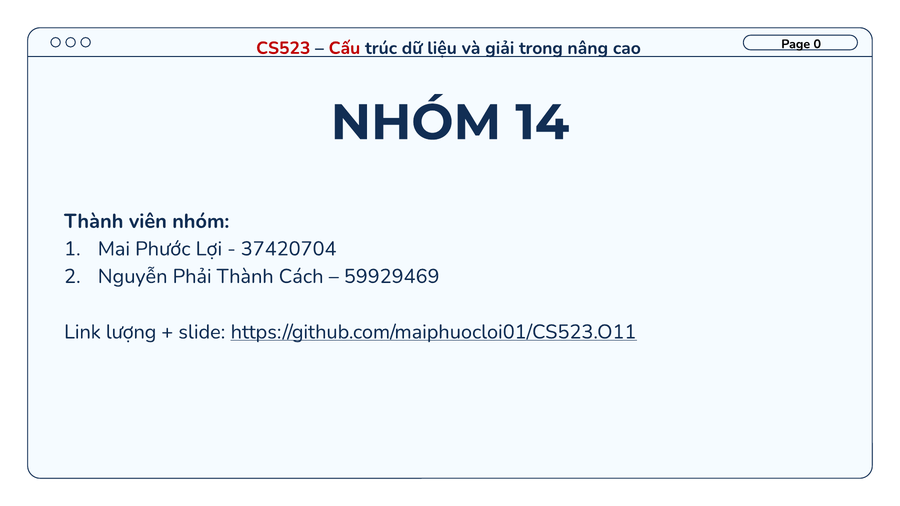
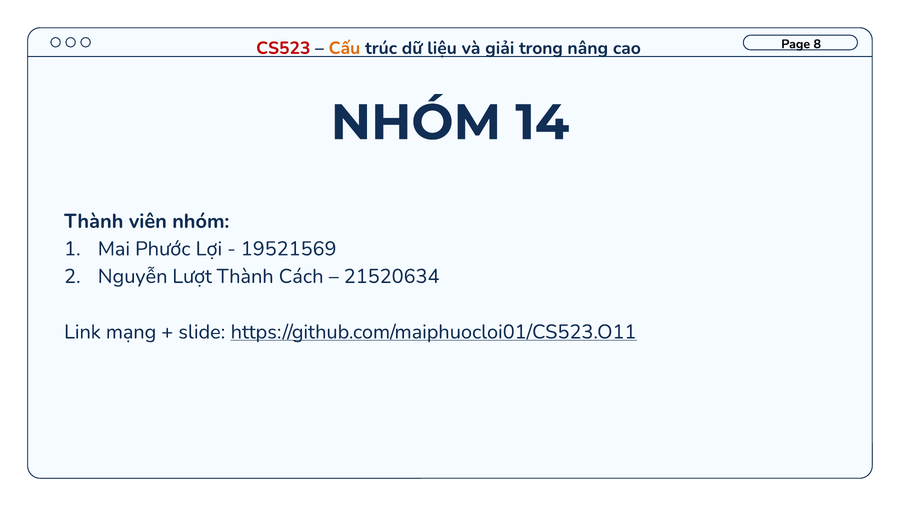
0: 0 -> 8
Cấu colour: red -> orange
37420704: 37420704 -> 19521569
Phải: Phải -> Lượt
59929469: 59929469 -> 21520634
lượng: lượng -> mạng
